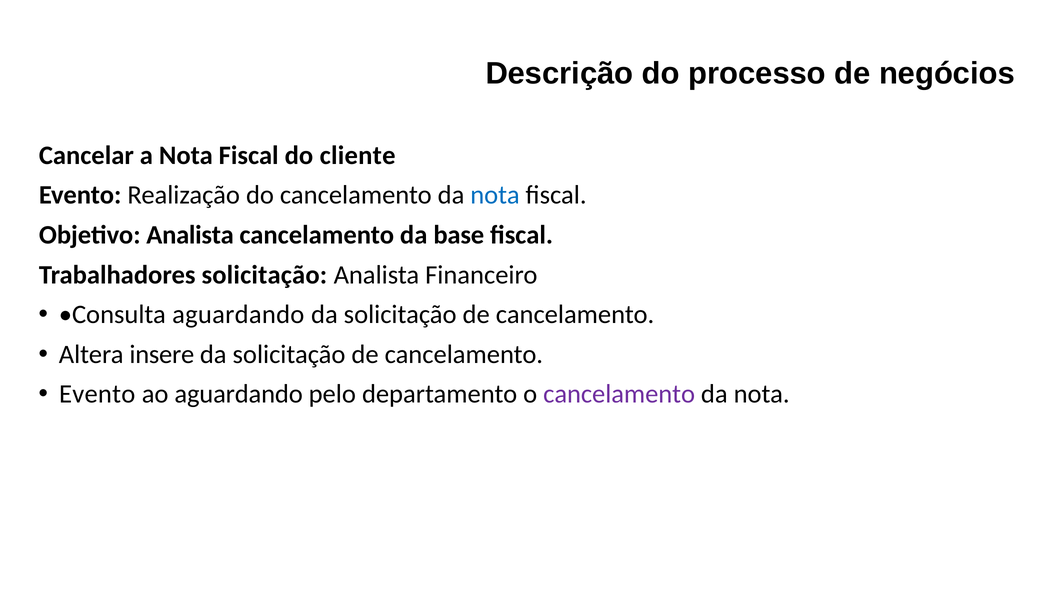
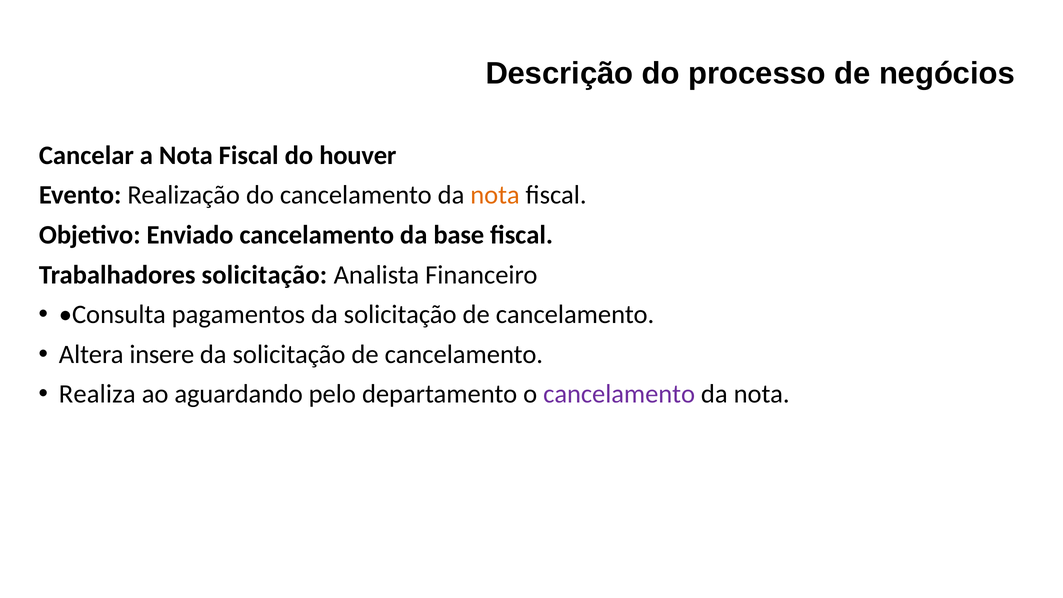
cliente: cliente -> houver
nota at (495, 195) colour: blue -> orange
Objetivo Analista: Analista -> Enviado
Consulta aguardando: aguardando -> pagamentos
Evento at (97, 394): Evento -> Realiza
